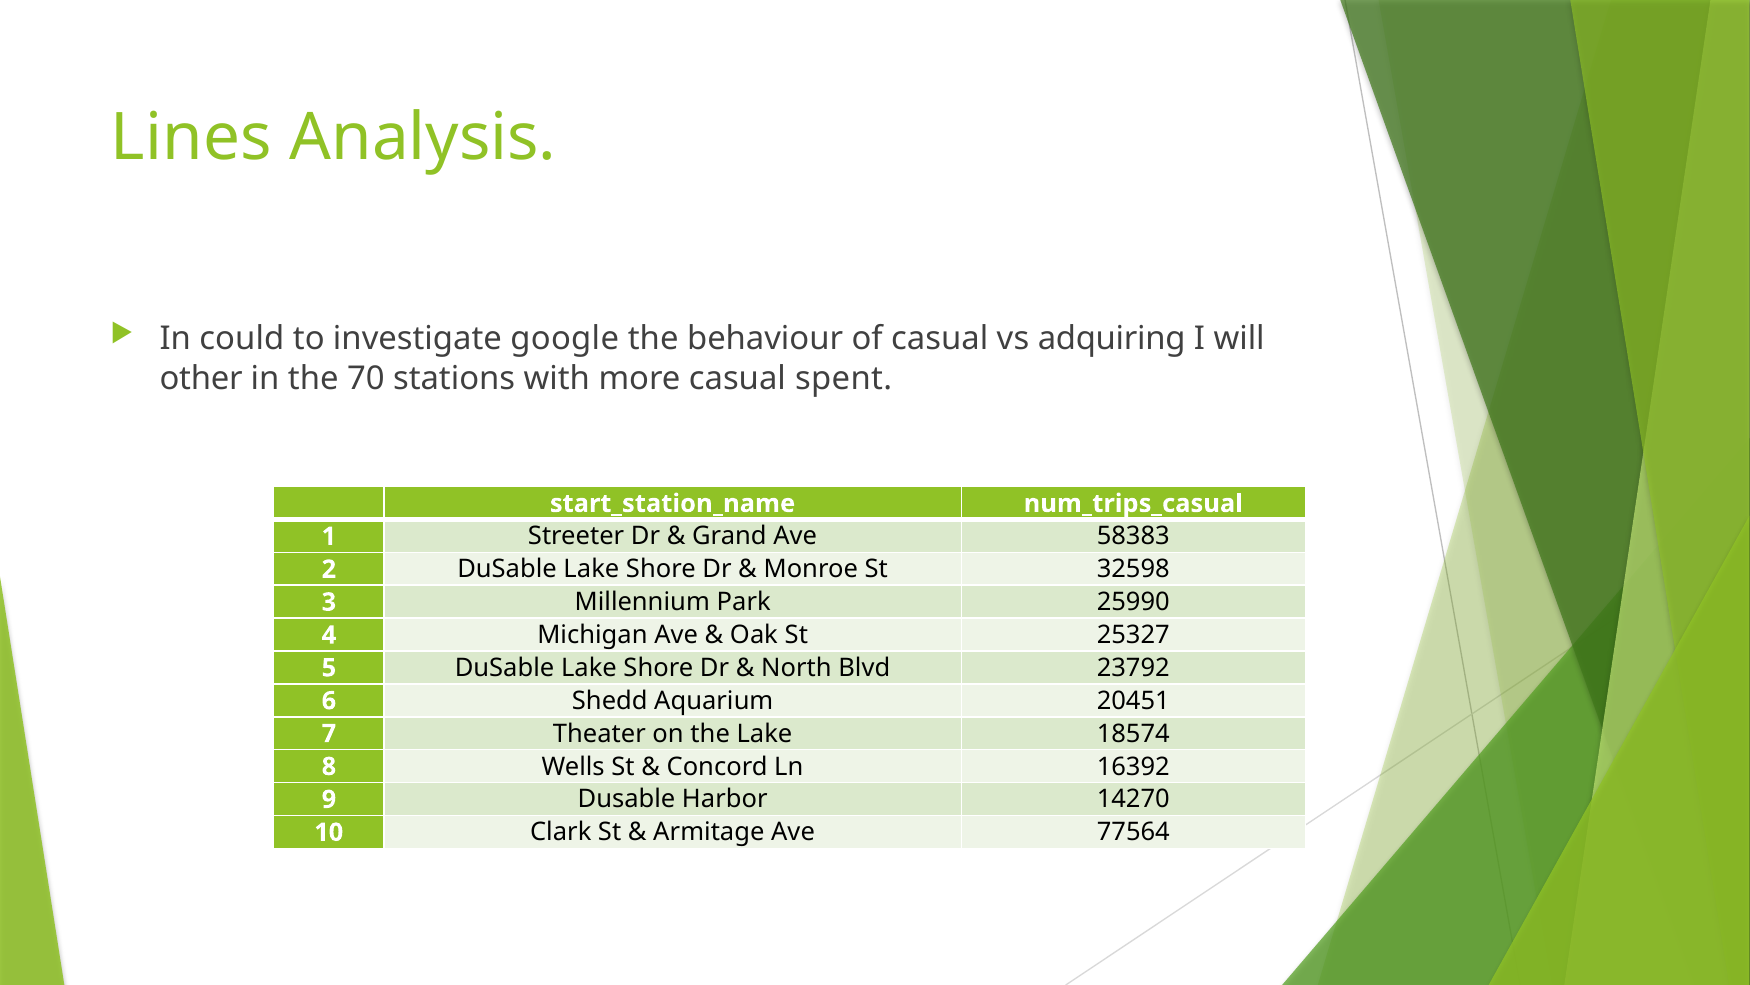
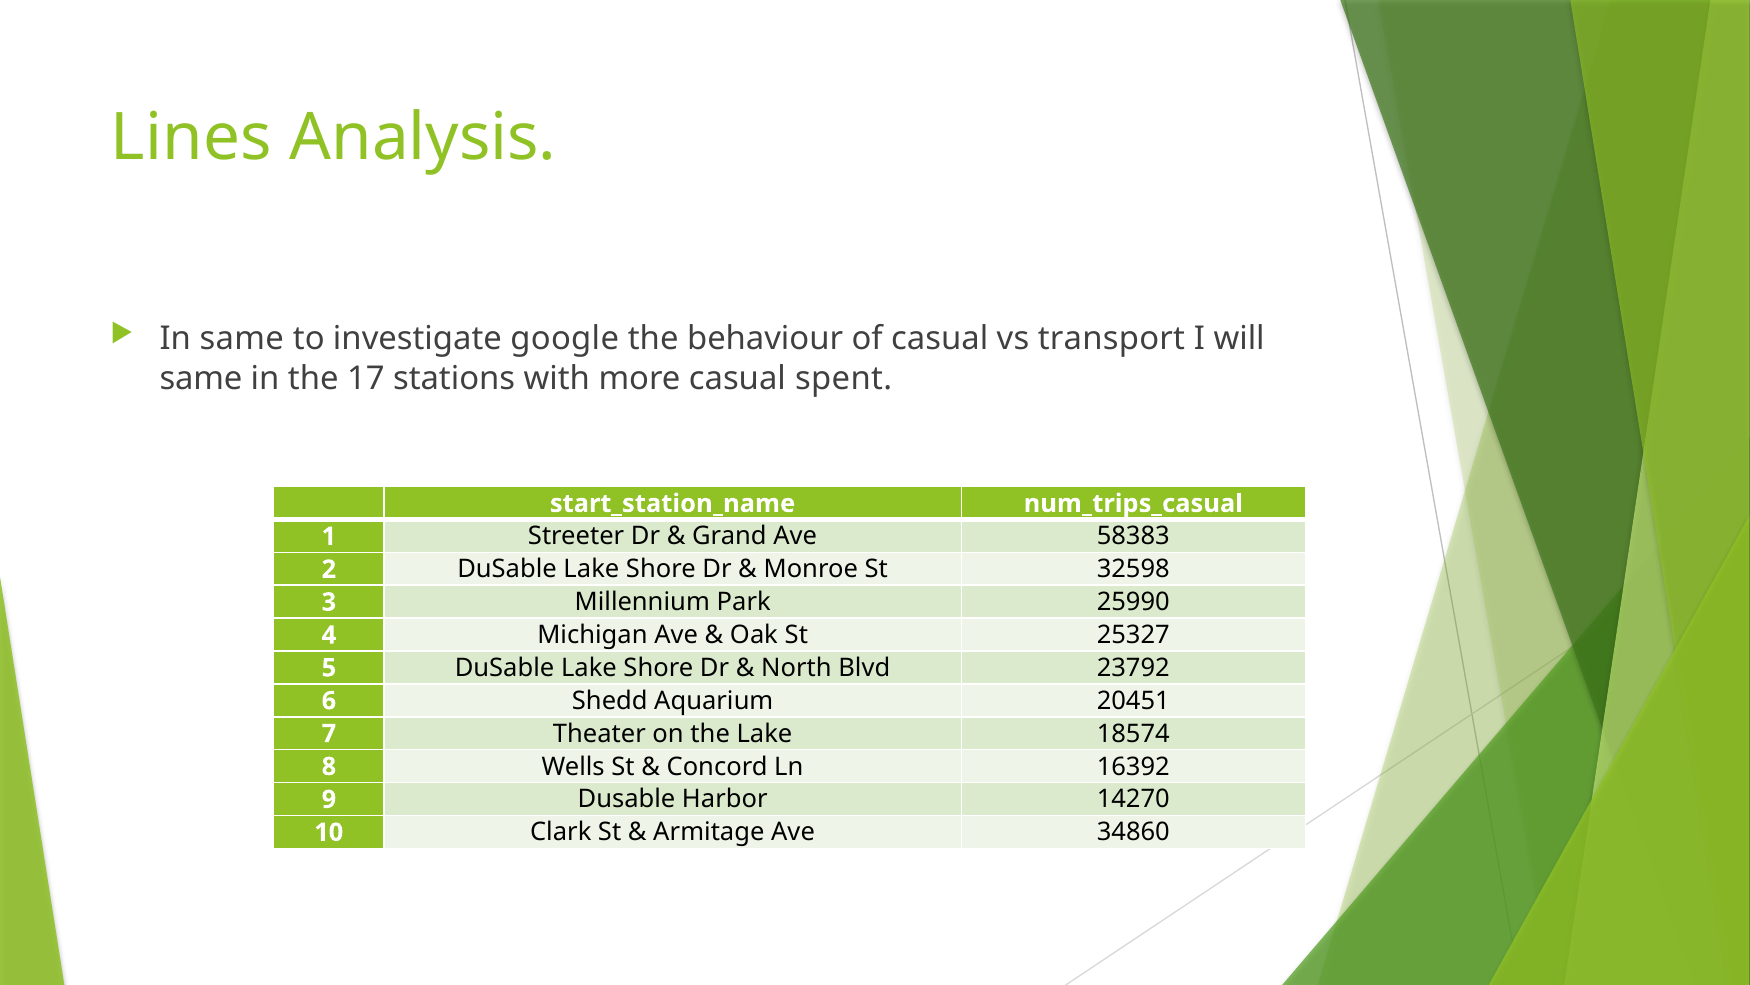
In could: could -> same
adquiring: adquiring -> transport
other at (201, 378): other -> same
70: 70 -> 17
77564: 77564 -> 34860
